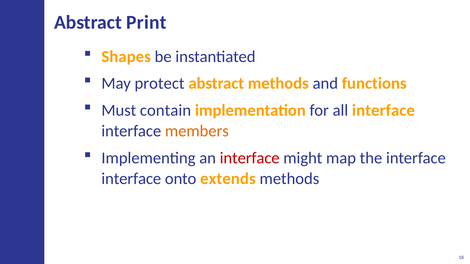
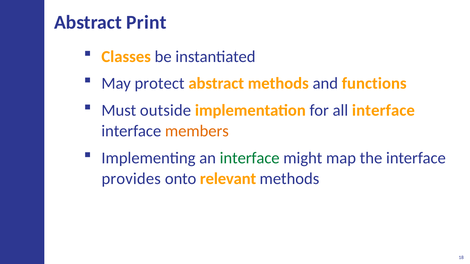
Shapes: Shapes -> Classes
contain: contain -> outside
interface at (250, 158) colour: red -> green
interface at (131, 179): interface -> provides
extends: extends -> relevant
